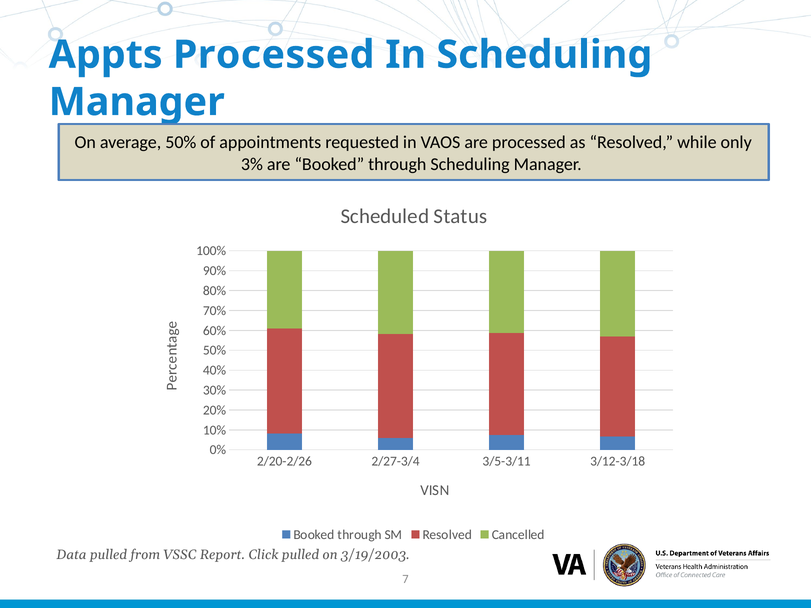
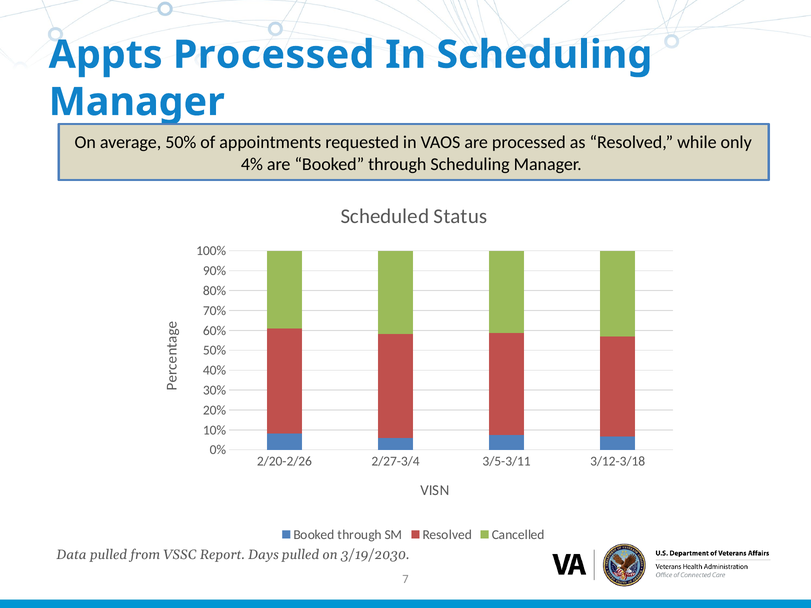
3%: 3% -> 4%
Click: Click -> Days
3/19/2003: 3/19/2003 -> 3/19/2030
